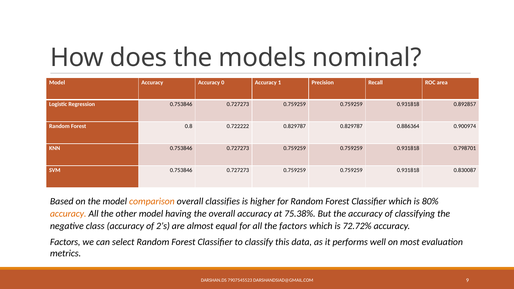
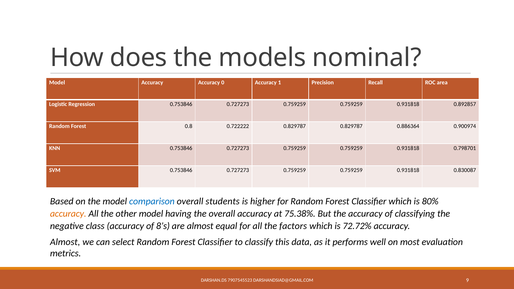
comparison colour: orange -> blue
classifies: classifies -> students
2’s: 2’s -> 8’s
Factors at (65, 242): Factors -> Almost
